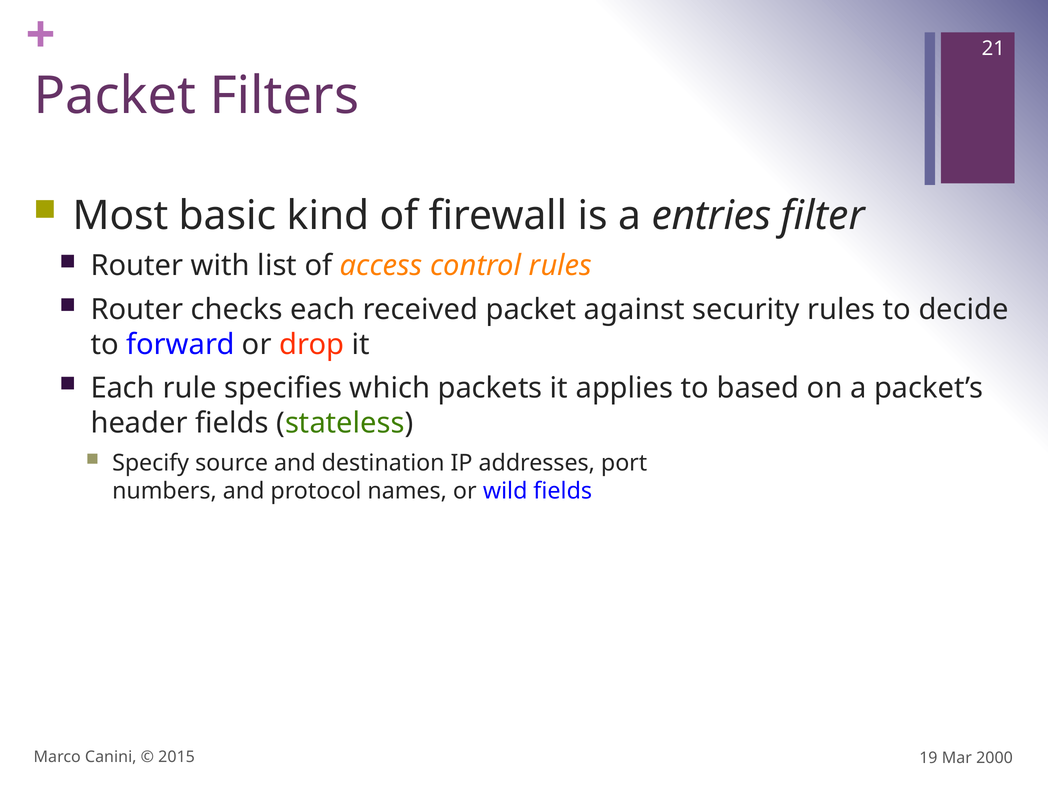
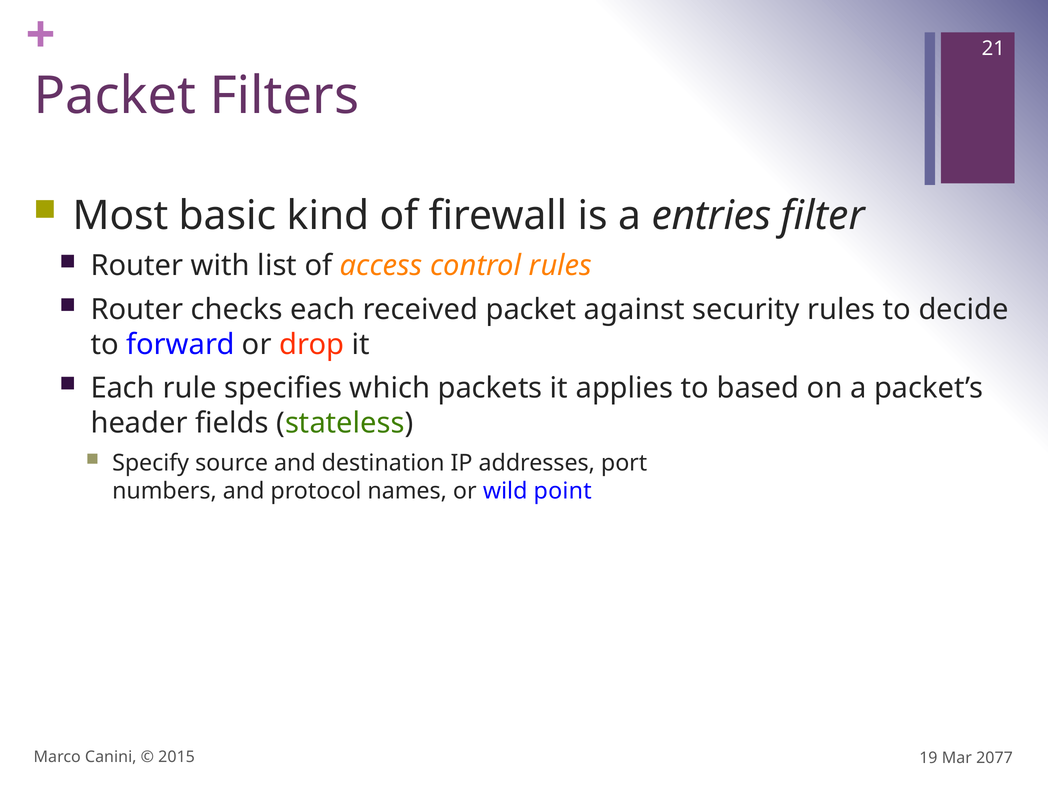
wild fields: fields -> point
2000: 2000 -> 2077
